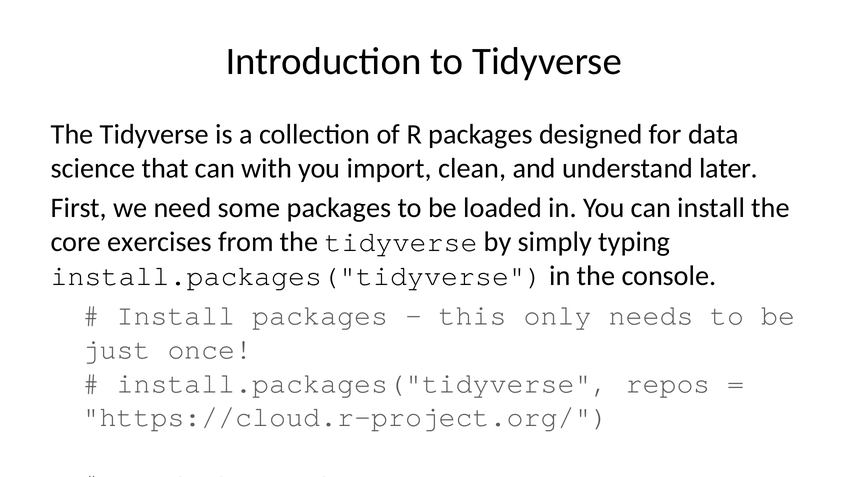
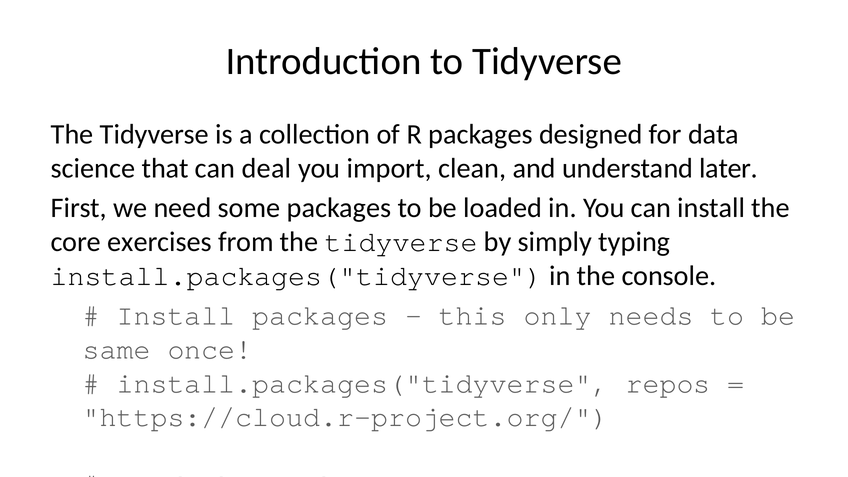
with: with -> deal
just: just -> same
